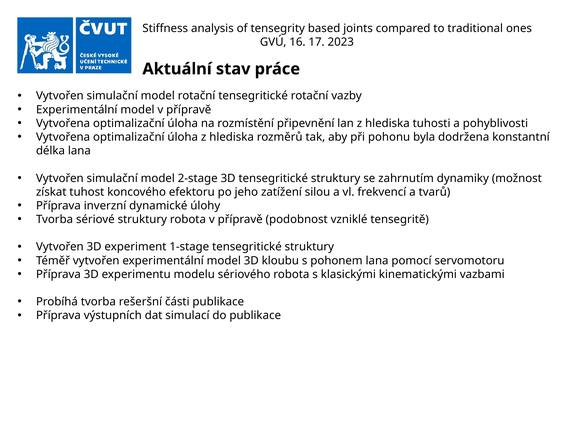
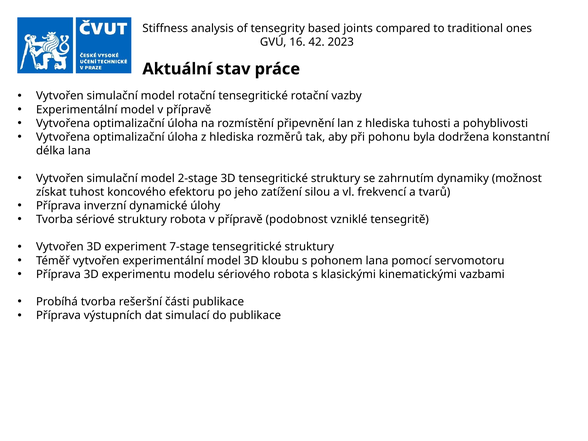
17: 17 -> 42
1-stage: 1-stage -> 7-stage
